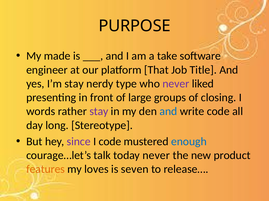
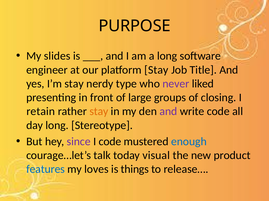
made: made -> slides
a take: take -> long
platform That: That -> Stay
words: words -> retain
stay at (99, 112) colour: purple -> orange
and at (168, 112) colour: blue -> purple
today never: never -> visual
features colour: orange -> blue
seven: seven -> things
